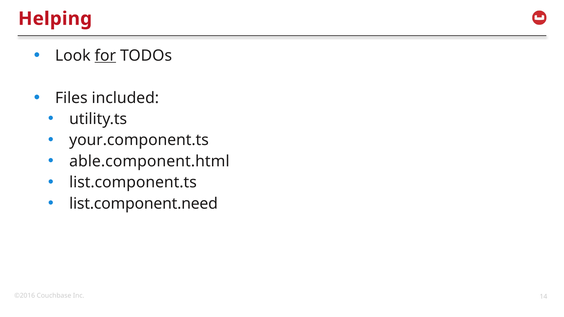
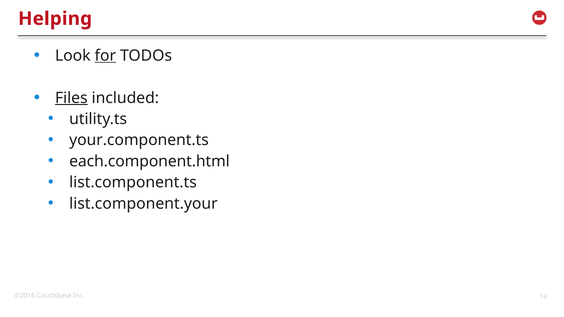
Files underline: none -> present
able.component.html: able.component.html -> each.component.html
list.component.need: list.component.need -> list.component.your
